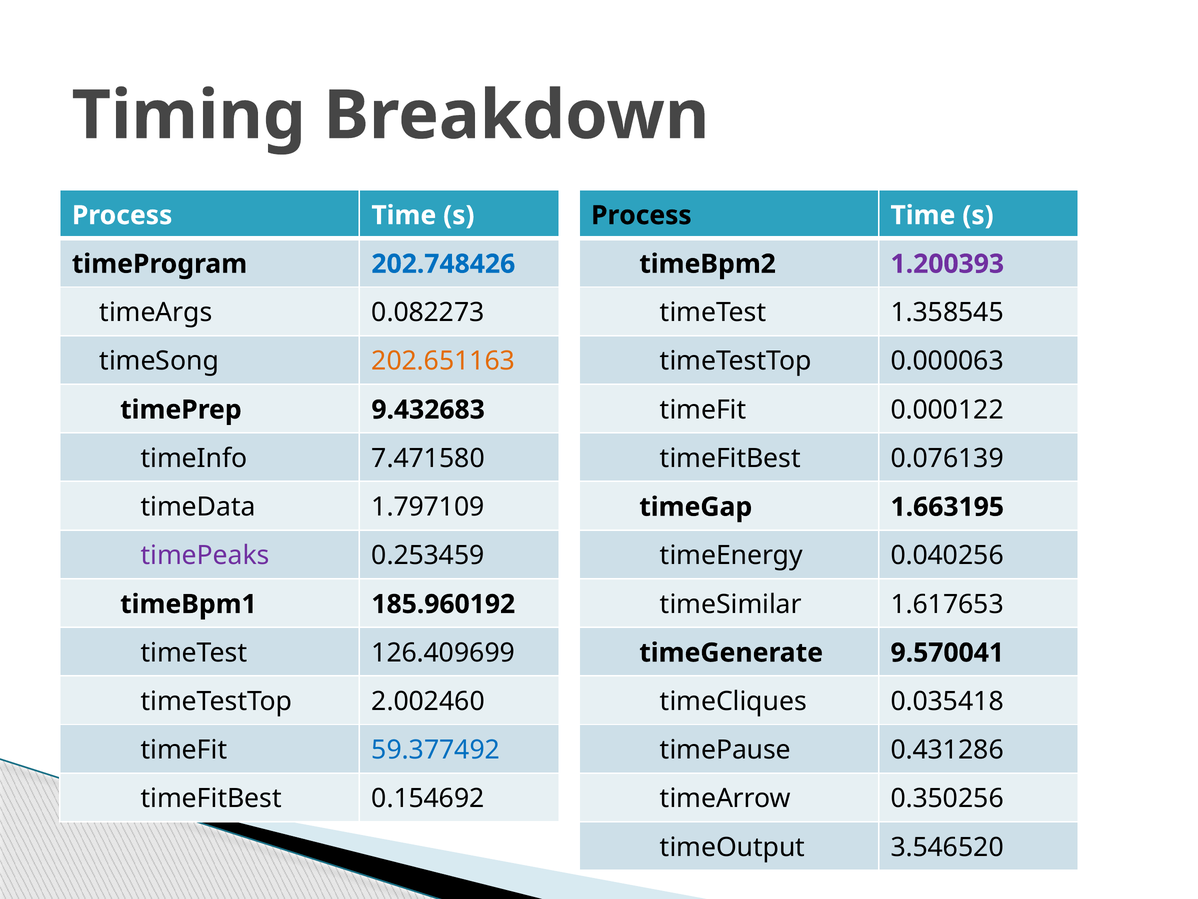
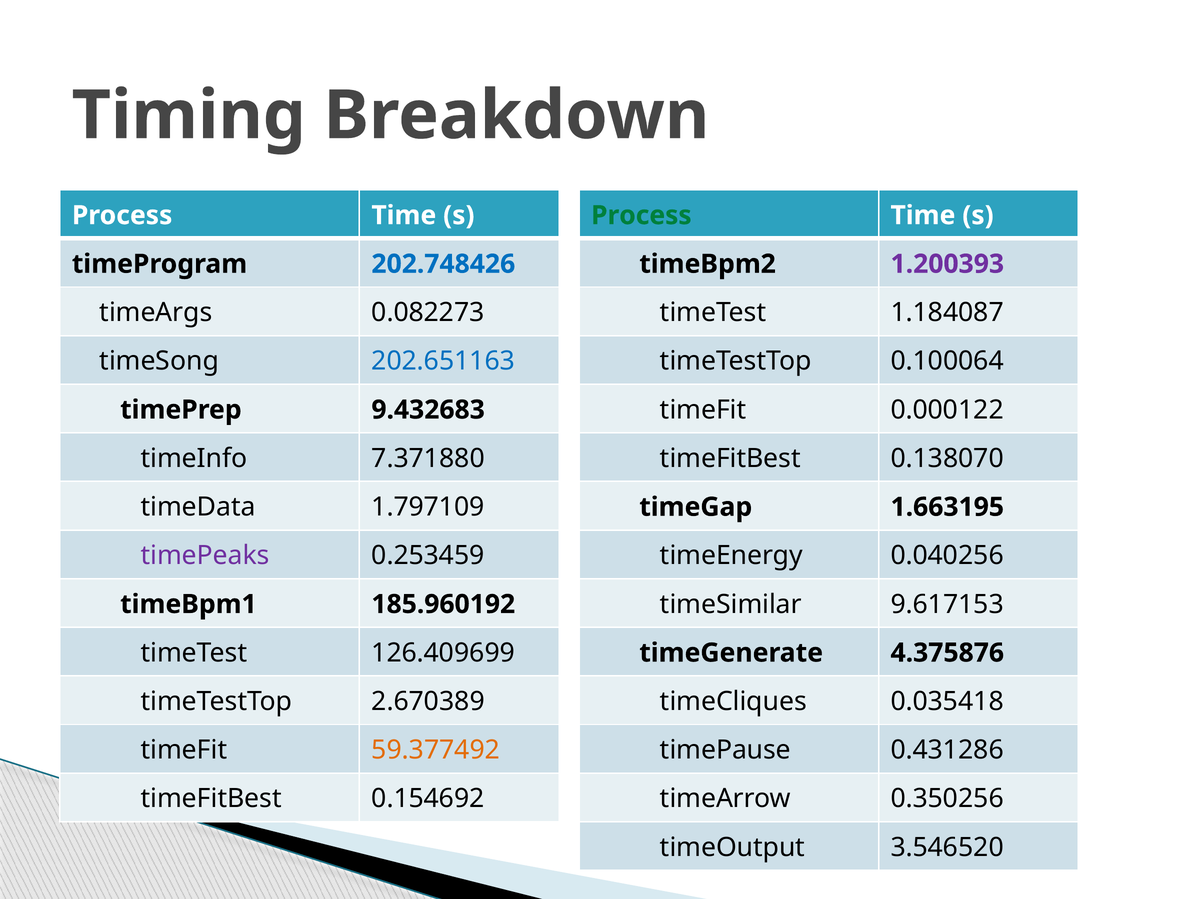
Process at (641, 215) colour: black -> green
1.358545: 1.358545 -> 1.184087
202.651163 colour: orange -> blue
0.000063: 0.000063 -> 0.100064
7.471580: 7.471580 -> 7.371880
0.076139: 0.076139 -> 0.138070
1.617653: 1.617653 -> 9.617153
9.570041: 9.570041 -> 4.375876
2.002460: 2.002460 -> 2.670389
59.377492 colour: blue -> orange
